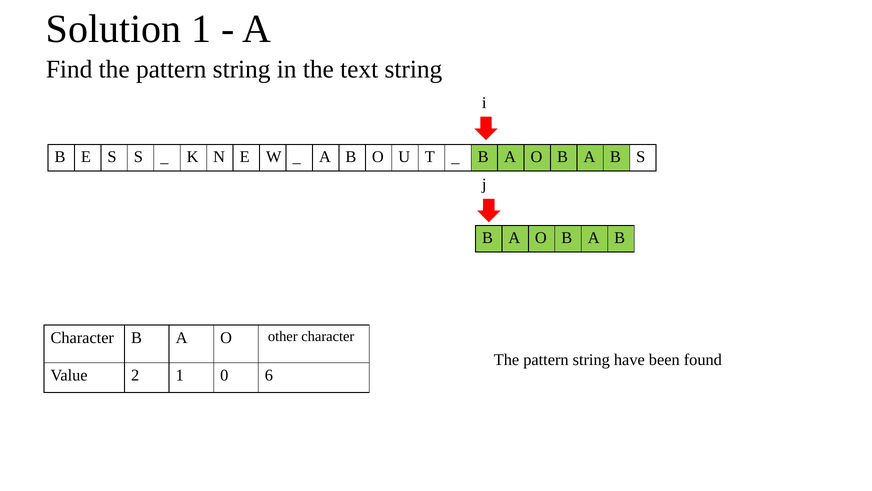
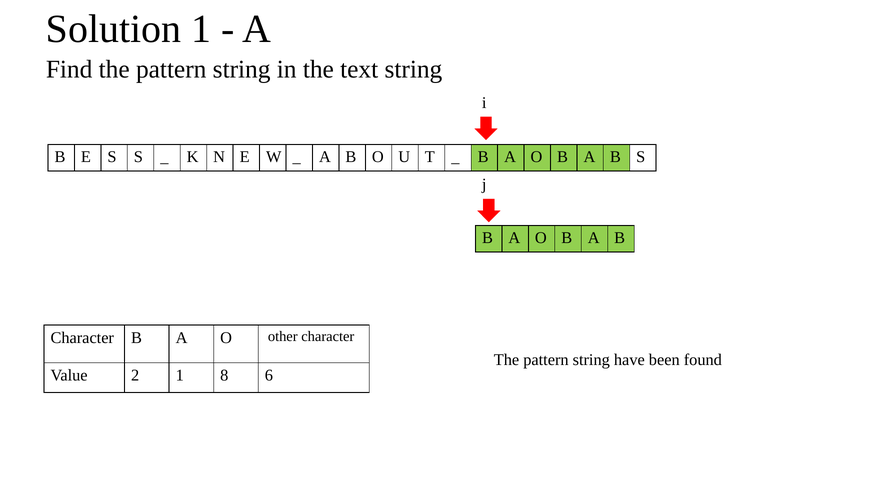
0: 0 -> 8
